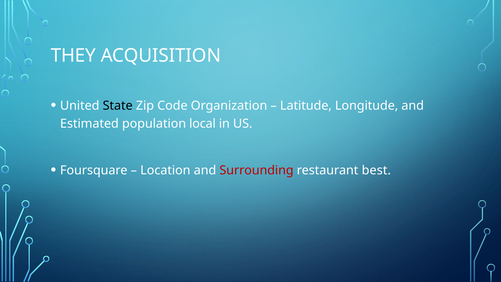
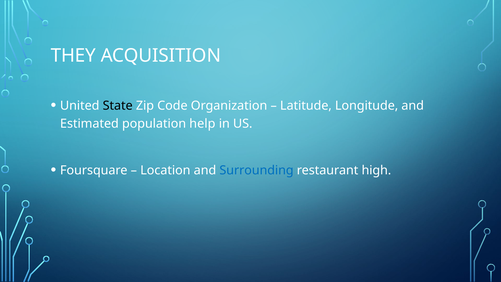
local: local -> help
Surrounding colour: red -> blue
best: best -> high
